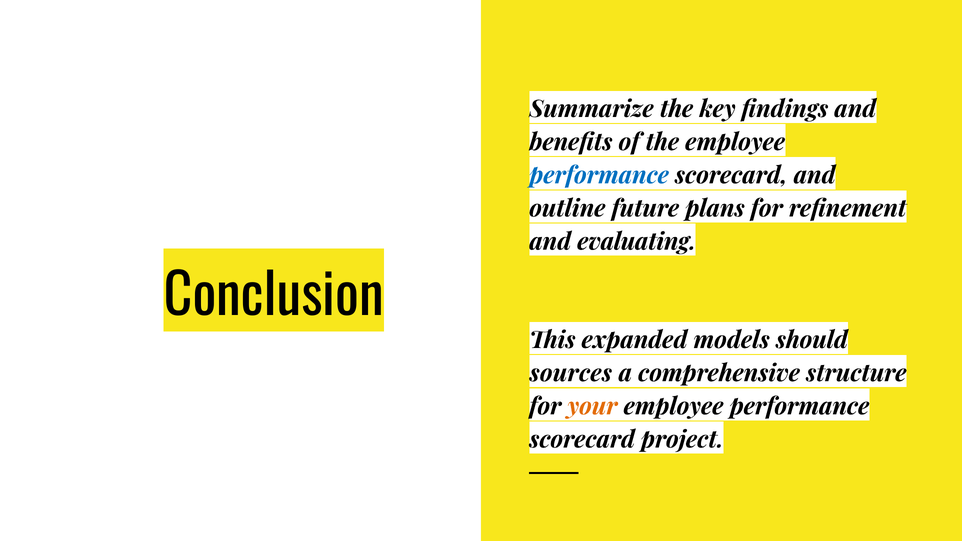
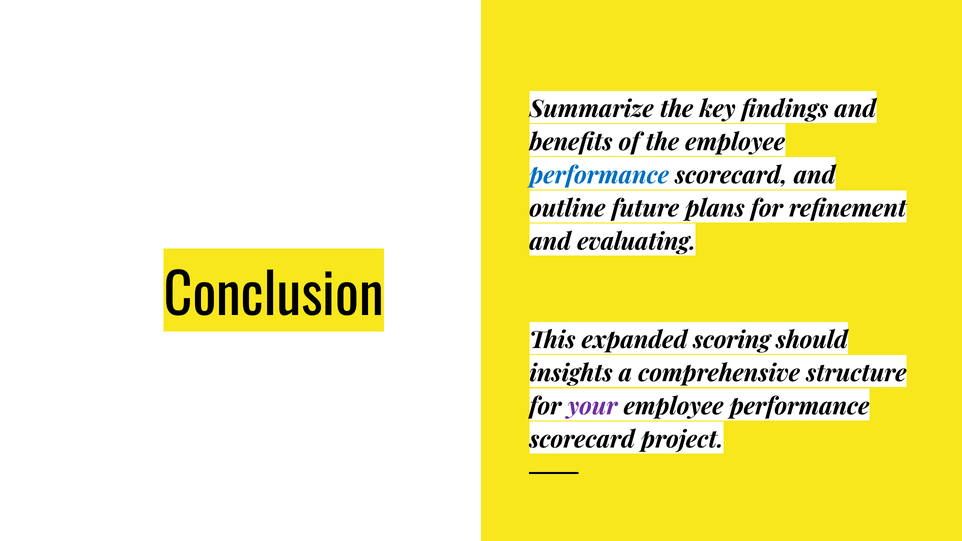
models: models -> scoring
sources: sources -> insights
your colour: orange -> purple
